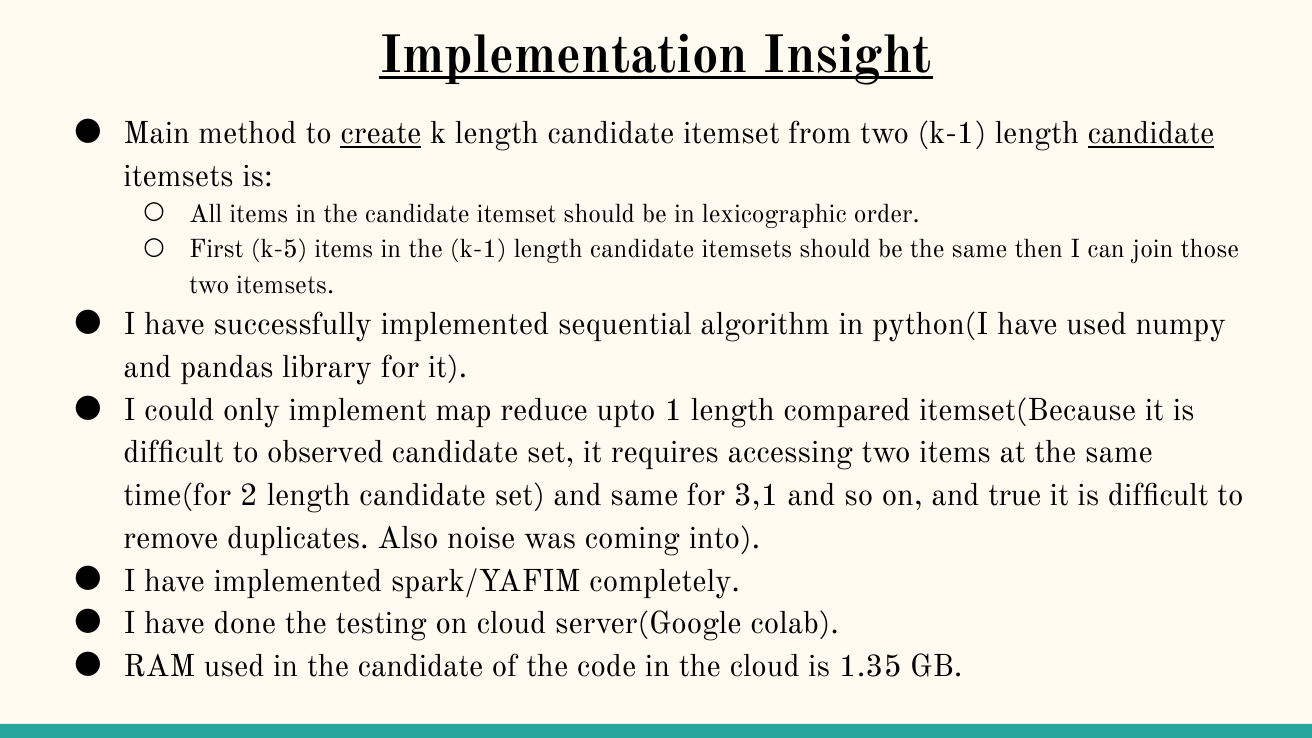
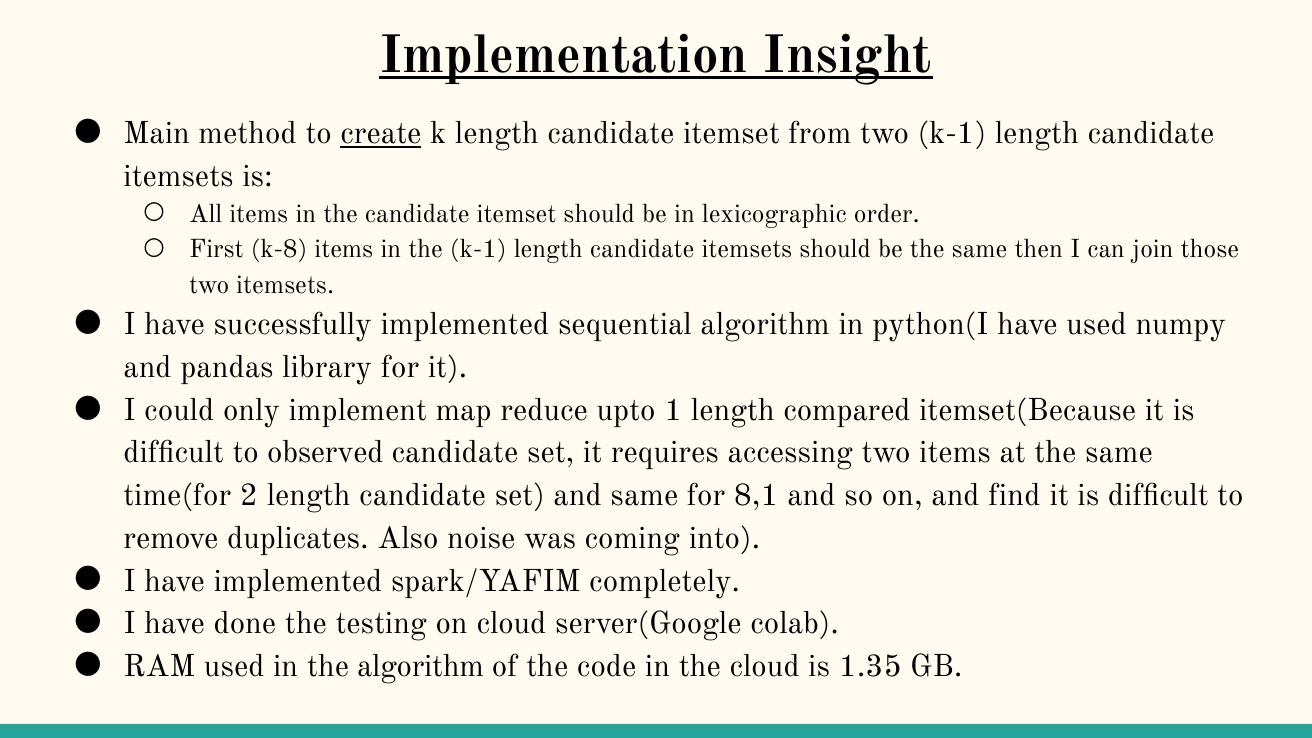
candidate at (1151, 134) underline: present -> none
k-5: k-5 -> k-8
3,1: 3,1 -> 8,1
true: true -> find
used in the candidate: candidate -> algorithm
